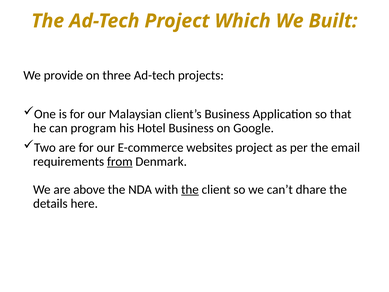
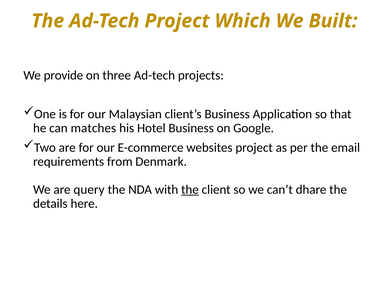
program: program -> matches
from underline: present -> none
above: above -> query
